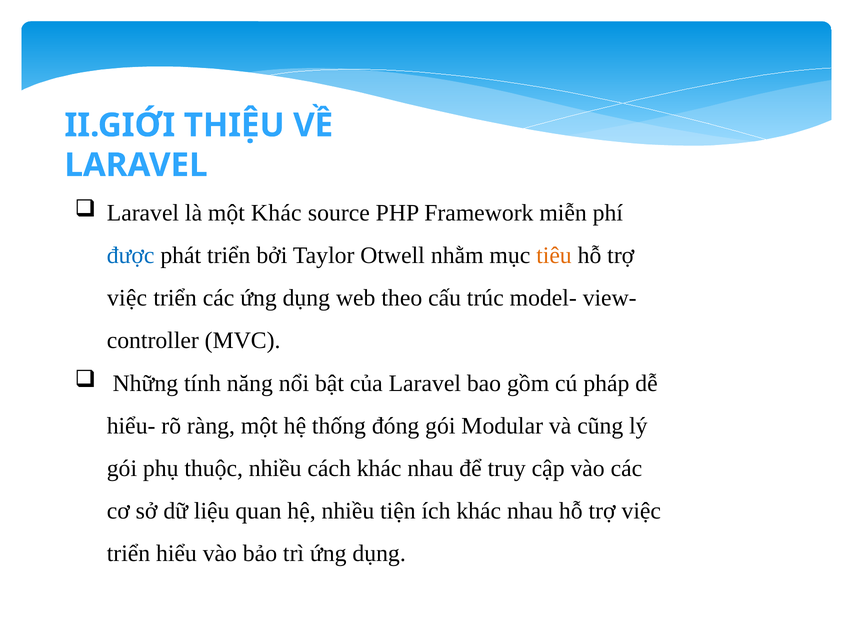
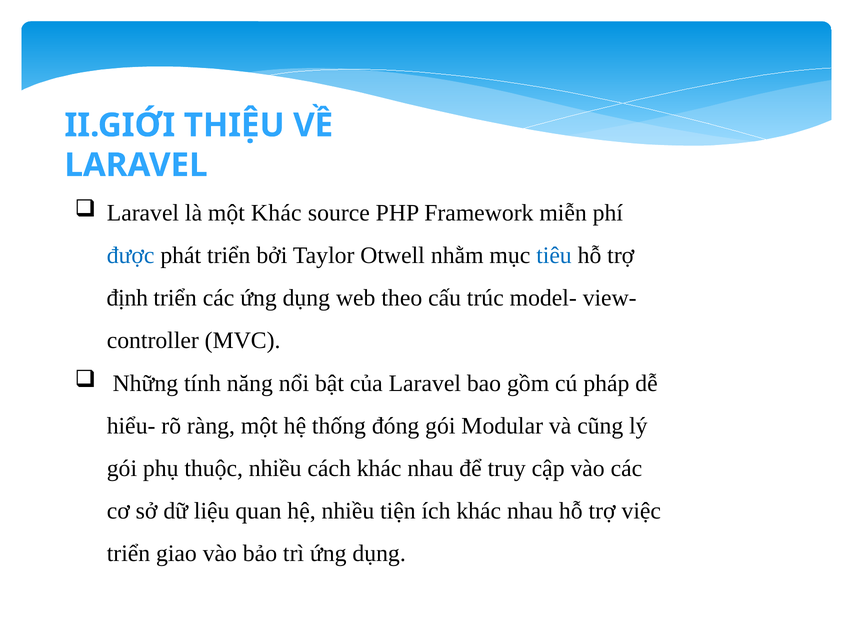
tiêu colour: orange -> blue
việc at (127, 298): việc -> định
hiểu: hiểu -> giao
